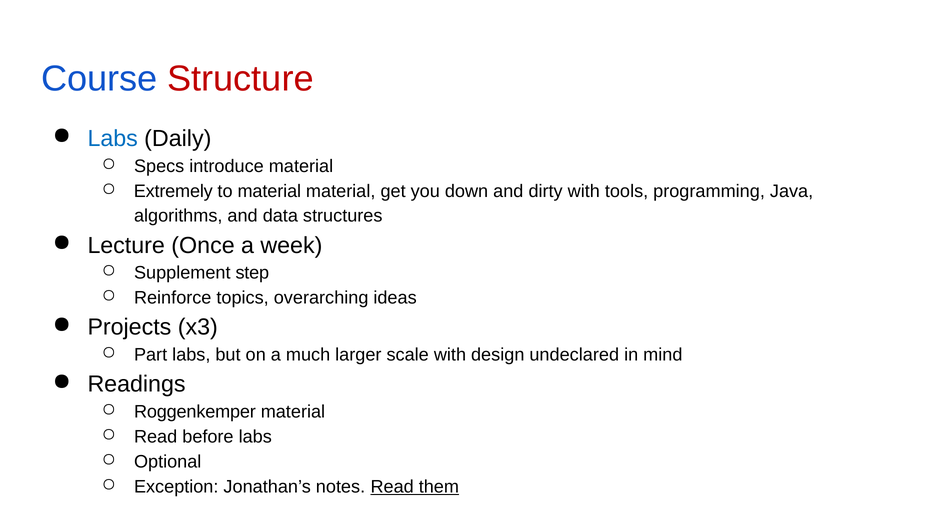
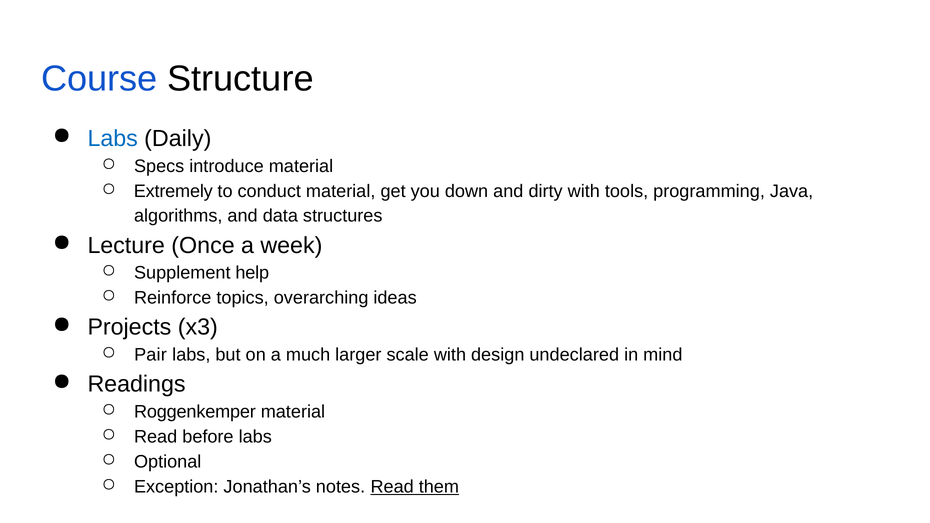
Structure colour: red -> black
to material: material -> conduct
step: step -> help
Part: Part -> Pair
